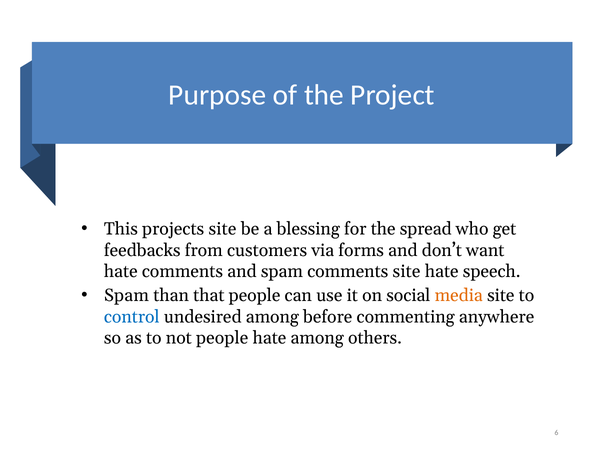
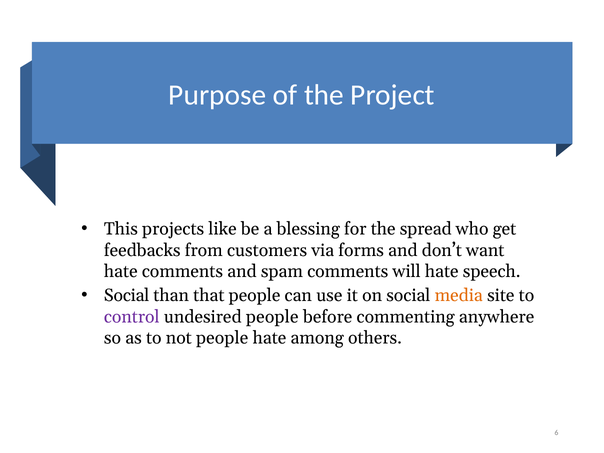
projects site: site -> like
comments site: site -> will
Spam at (126, 296): Spam -> Social
control colour: blue -> purple
undesired among: among -> people
